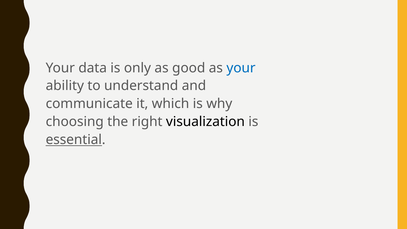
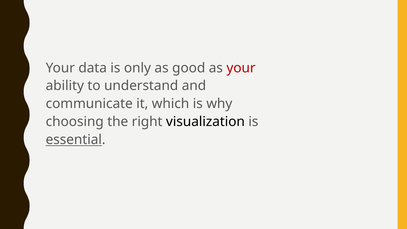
your at (241, 68) colour: blue -> red
